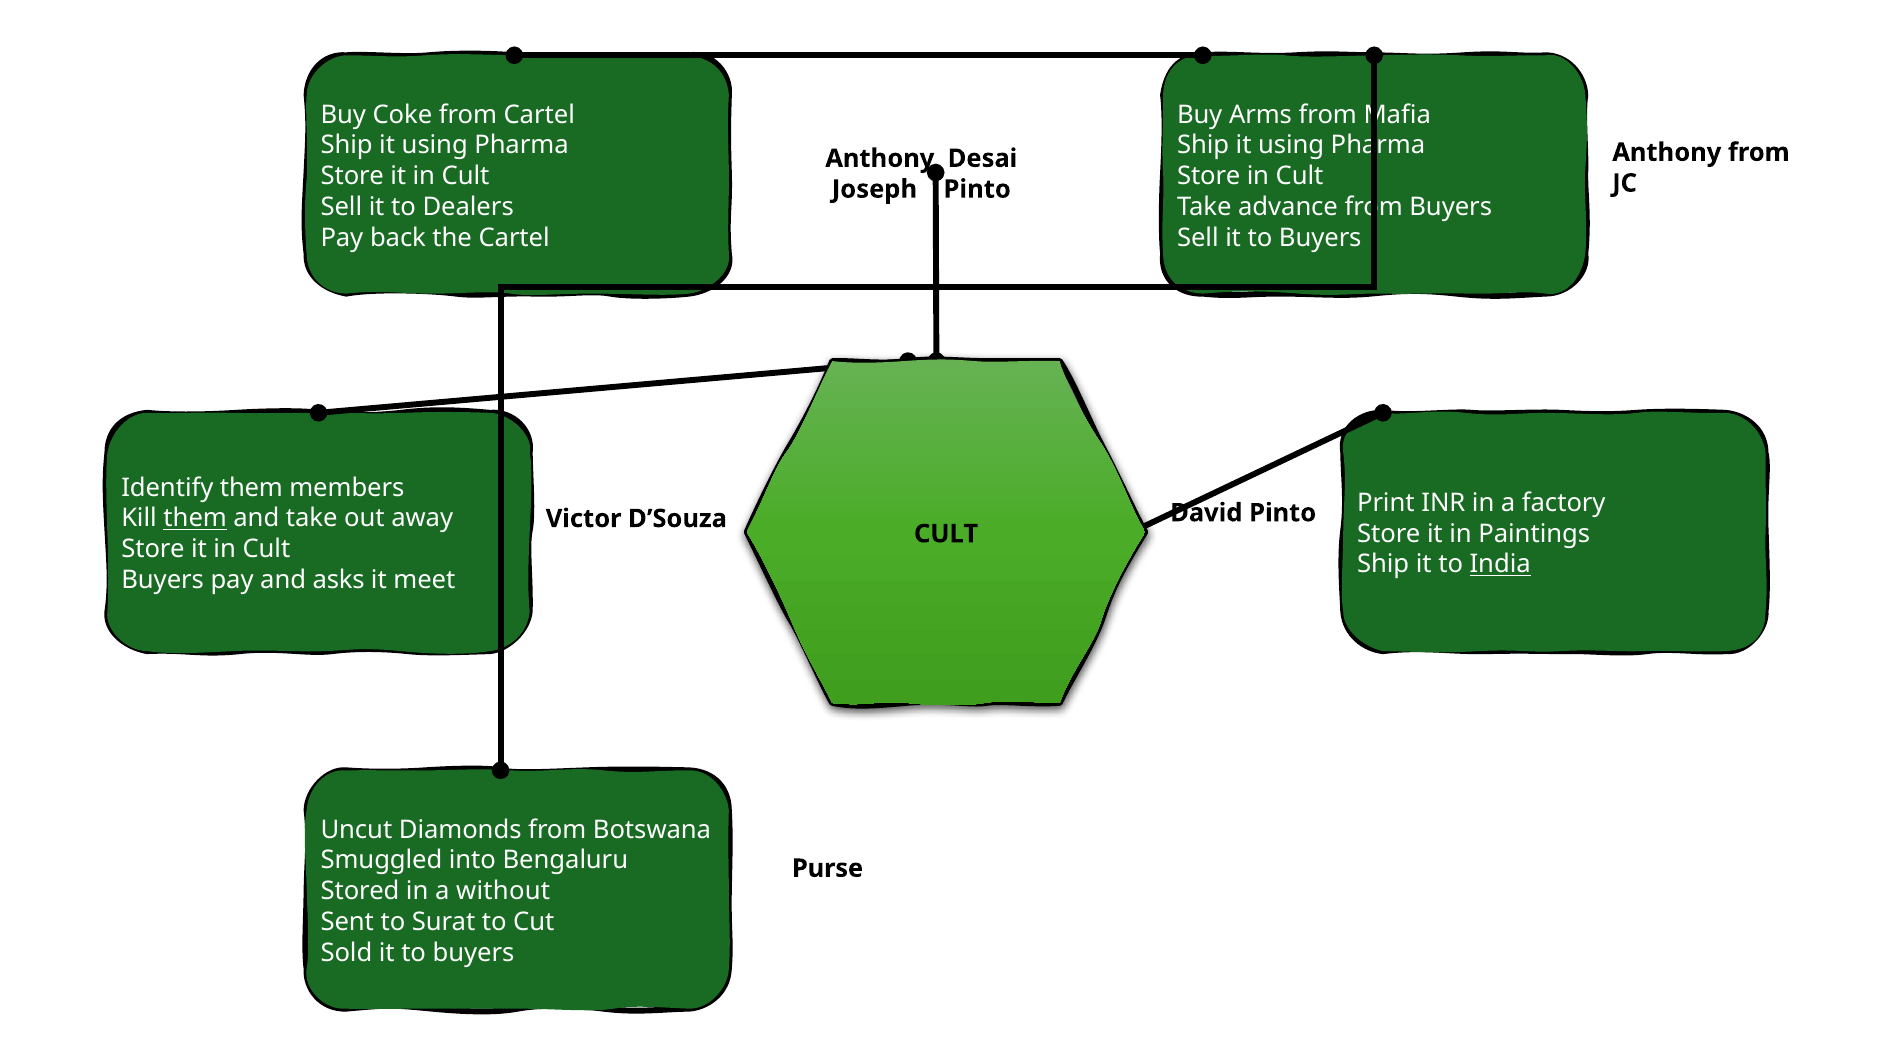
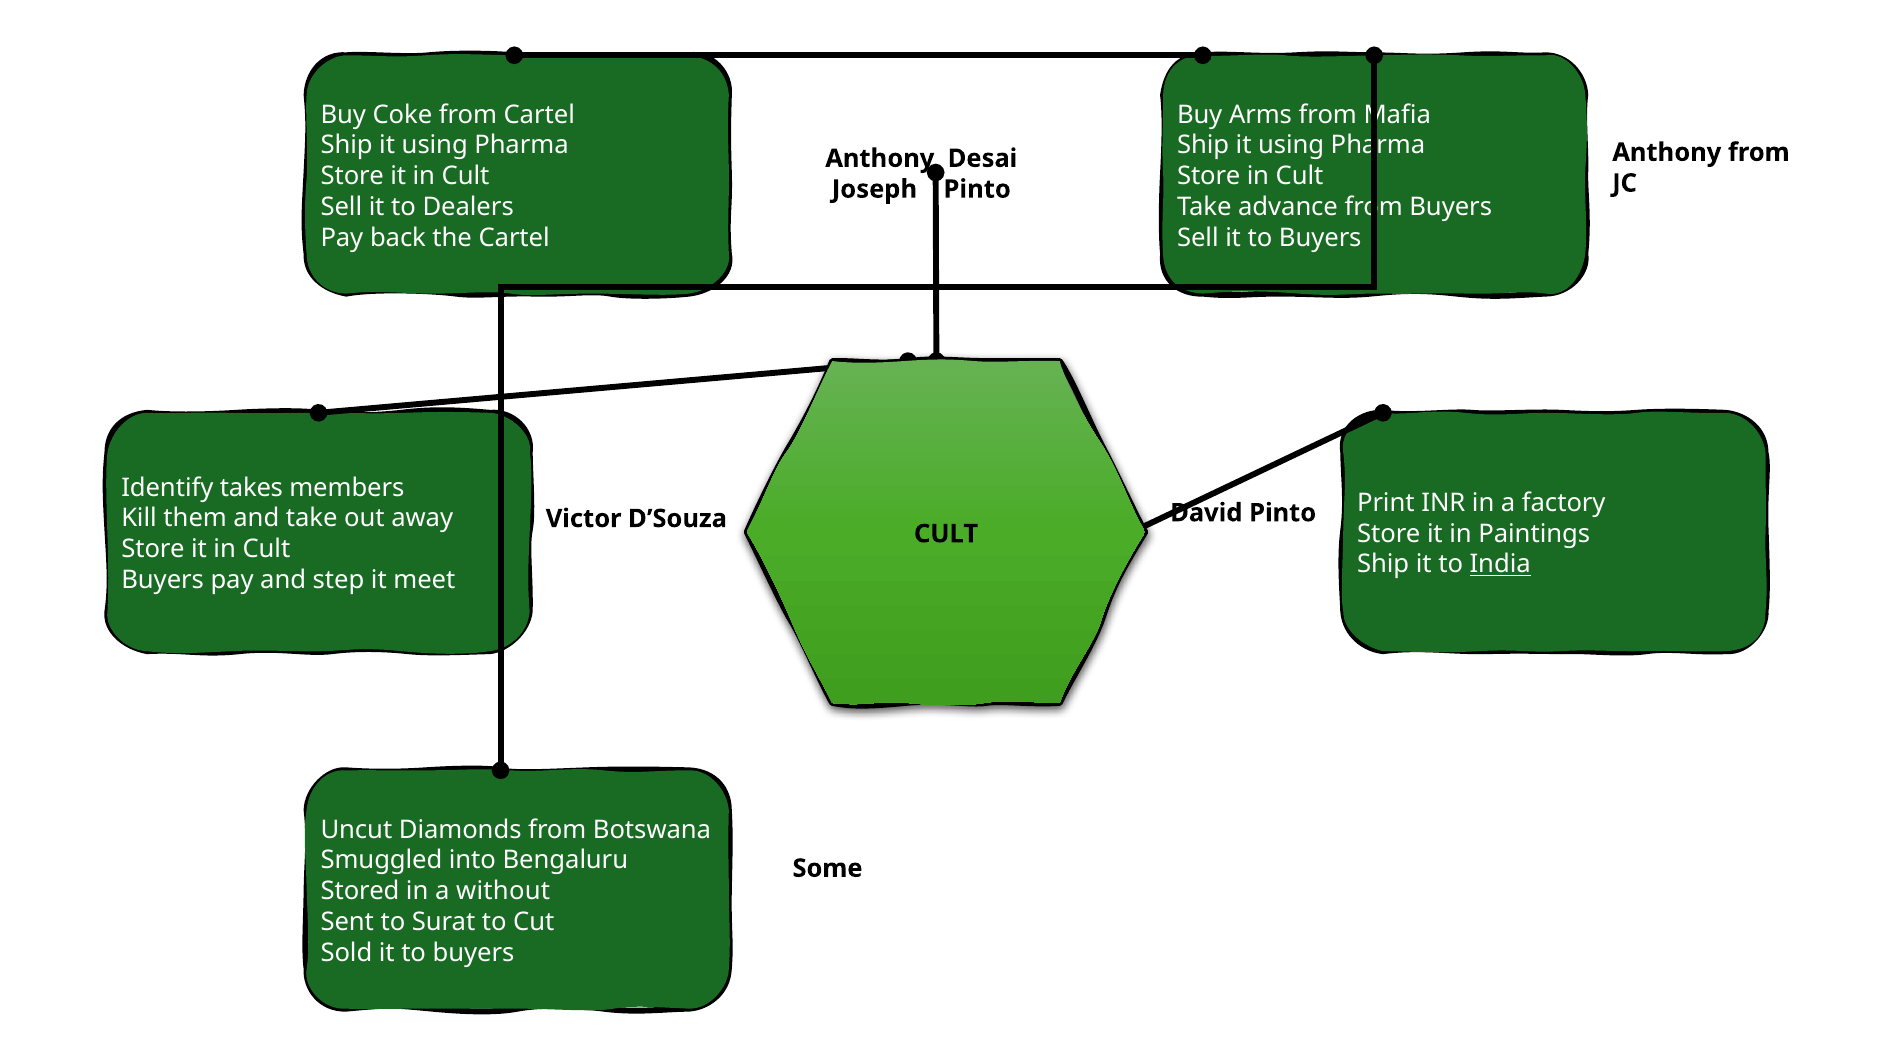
Identify them: them -> takes
them at (195, 518) underline: present -> none
asks: asks -> step
Purse: Purse -> Some
